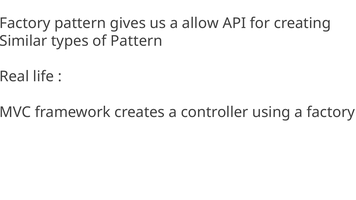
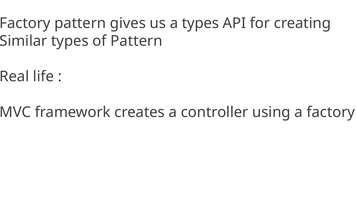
a allow: allow -> types
